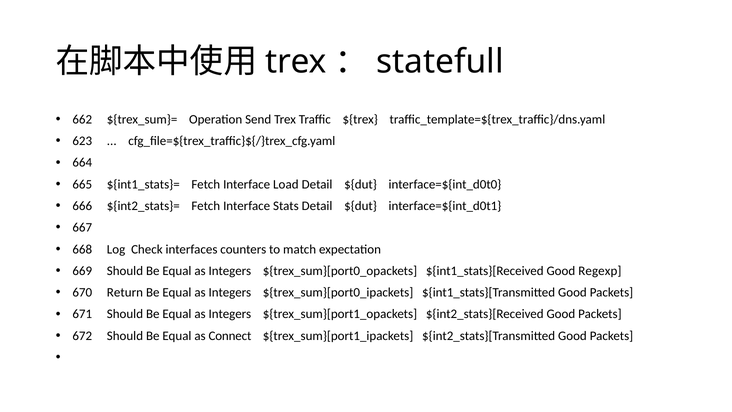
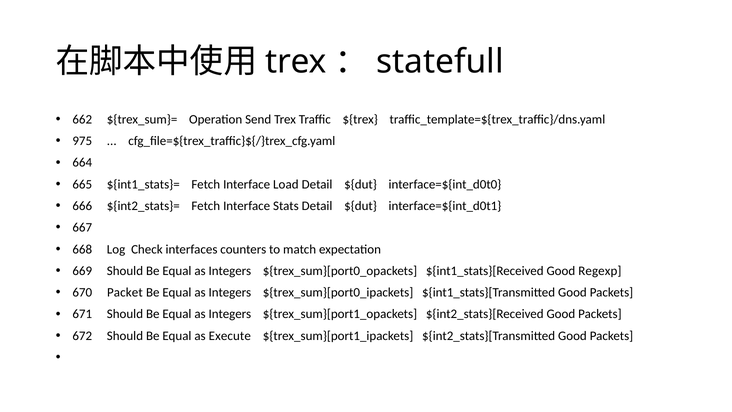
623: 623 -> 975
Return: Return -> Packet
Connect: Connect -> Execute
